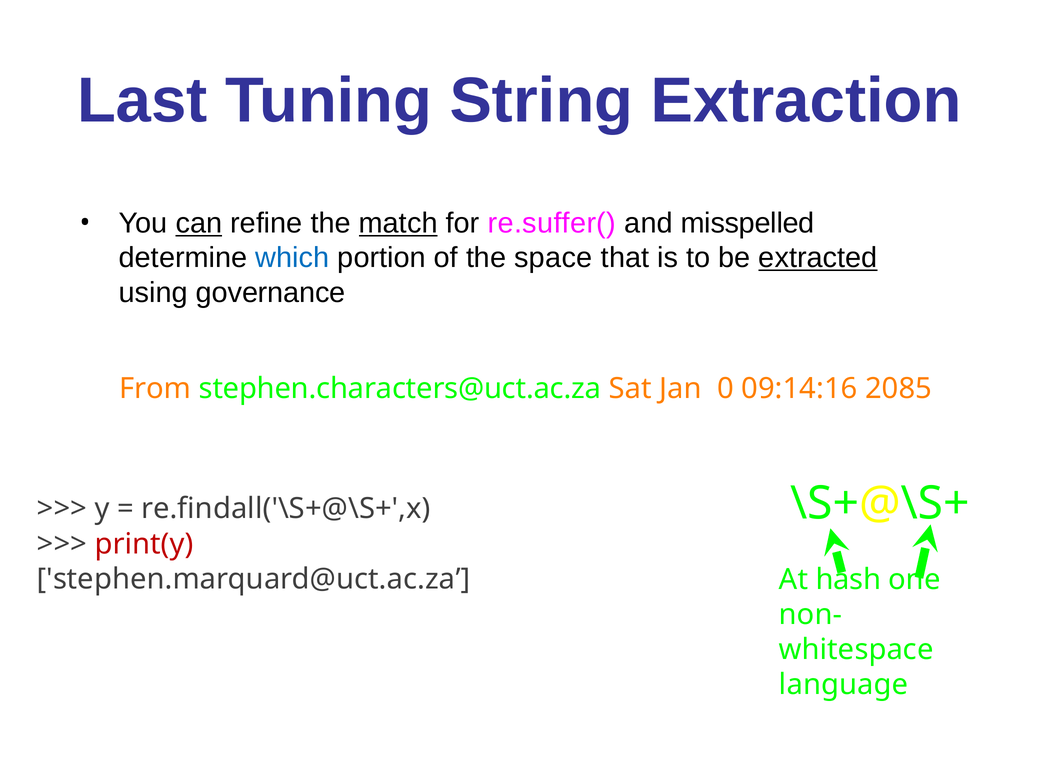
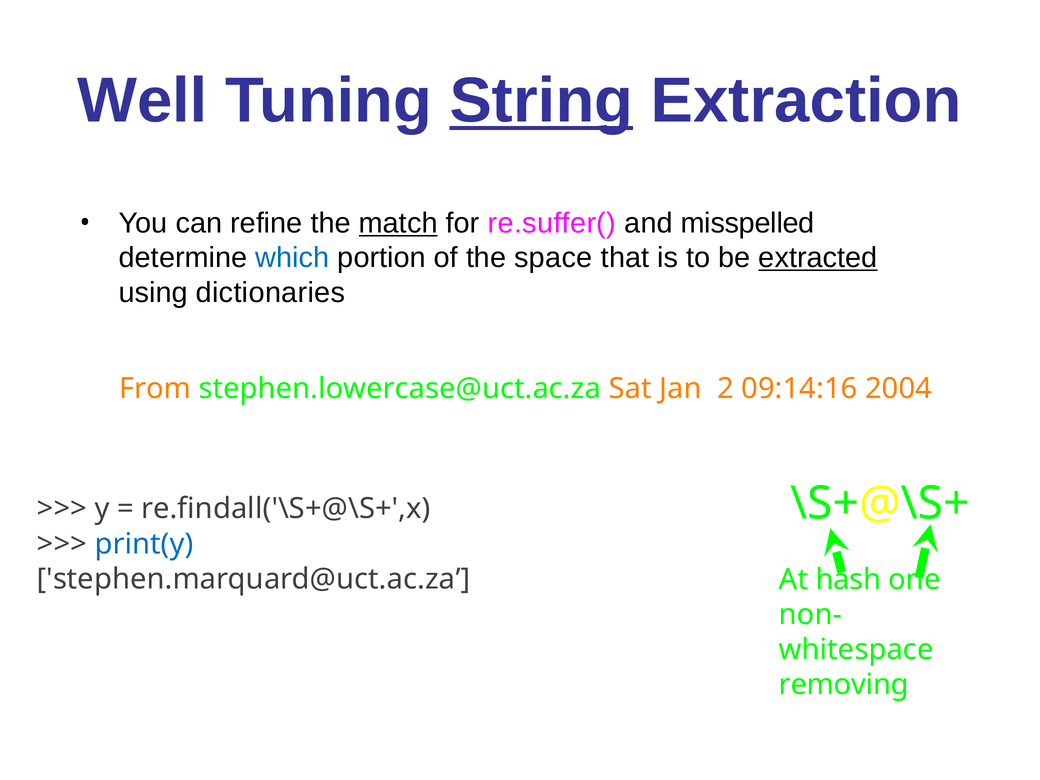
Last: Last -> Well
String underline: none -> present
can underline: present -> none
governance: governance -> dictionaries
stephen.characters@uct.ac.za: stephen.characters@uct.ac.za -> stephen.lowercase@uct.ac.za
0: 0 -> 2
2085: 2085 -> 2004
print(y colour: red -> blue
language: language -> removing
